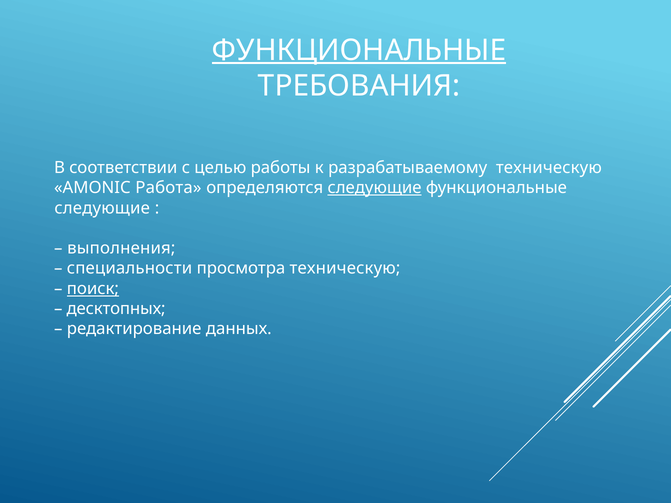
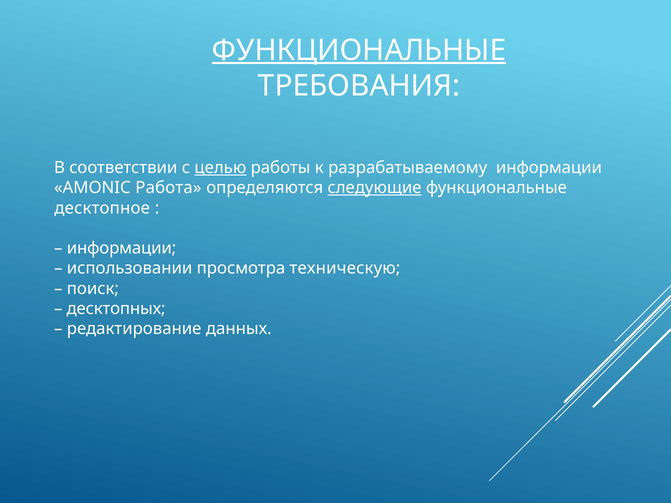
целью underline: none -> present
разрабатываемому техническую: техническую -> информации
следующие at (102, 208): следующие -> десктопное
выполнения at (121, 248): выполнения -> информации
специальности: специальности -> использовании
поиск underline: present -> none
